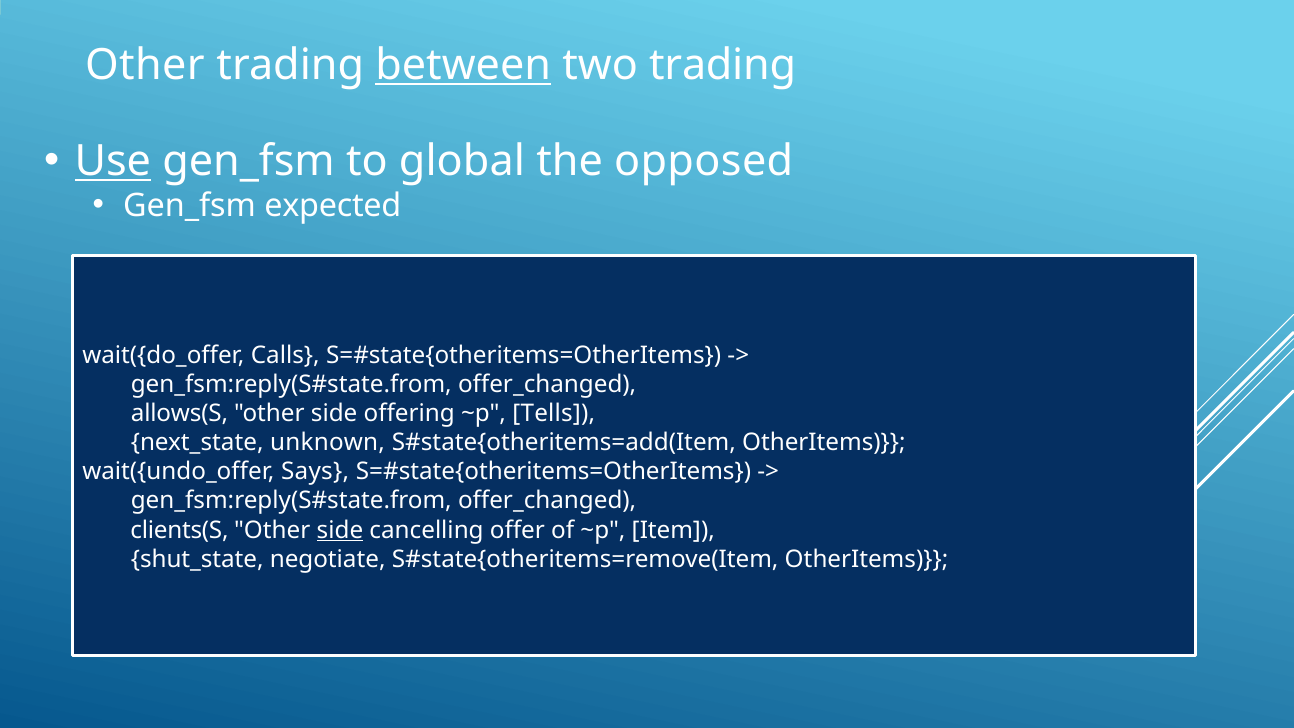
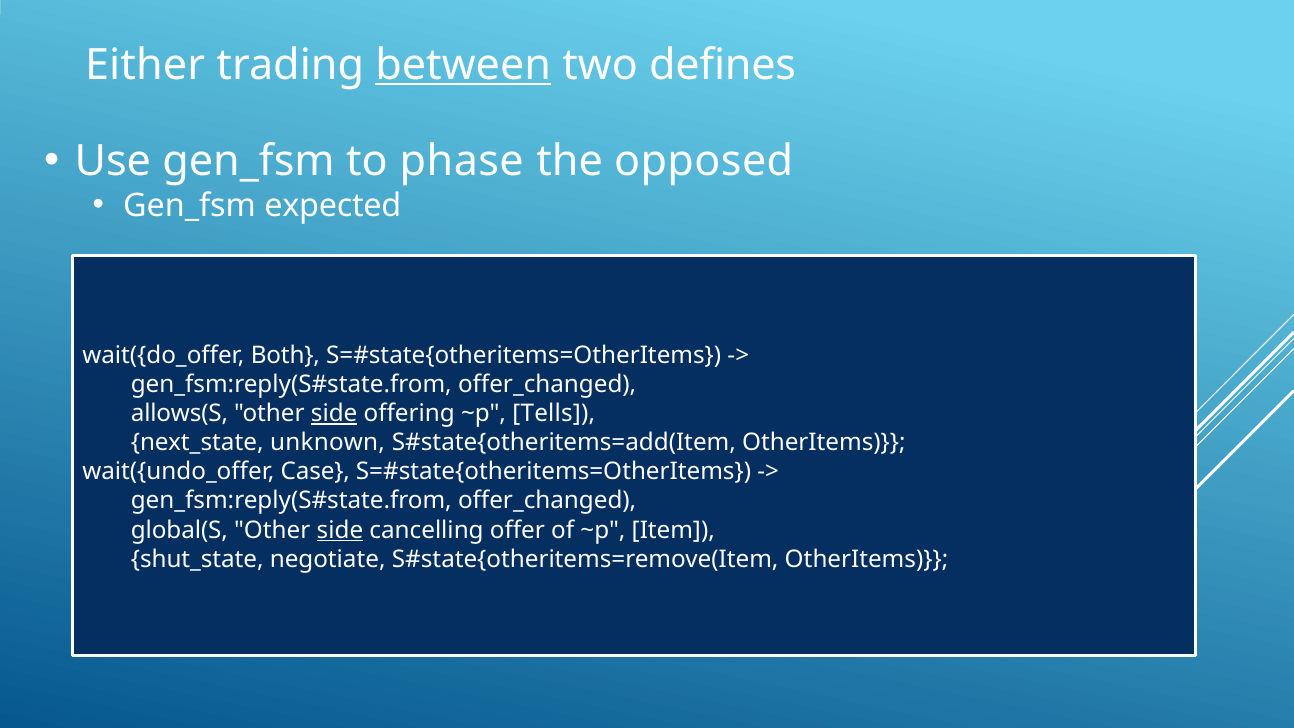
Other at (145, 66): Other -> Either
two trading: trading -> defines
Use underline: present -> none
global: global -> phase
Calls: Calls -> Both
side at (334, 413) underline: none -> present
Says: Says -> Case
clients(S: clients(S -> global(S
